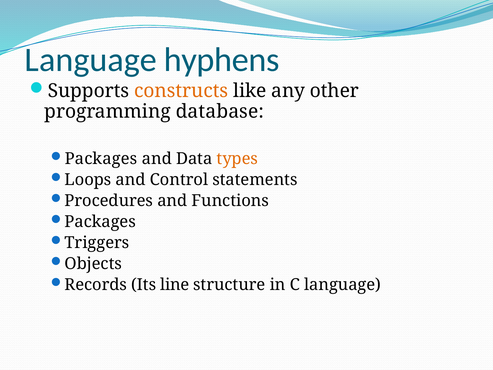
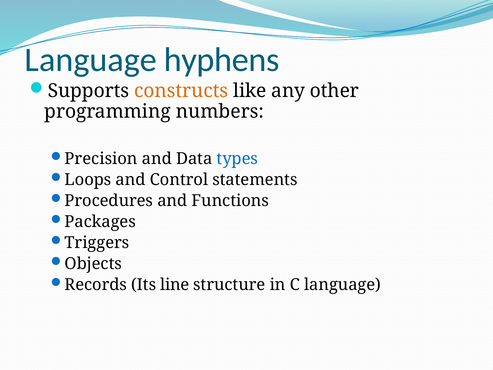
database: database -> numbers
Packages at (101, 159): Packages -> Precision
types colour: orange -> blue
